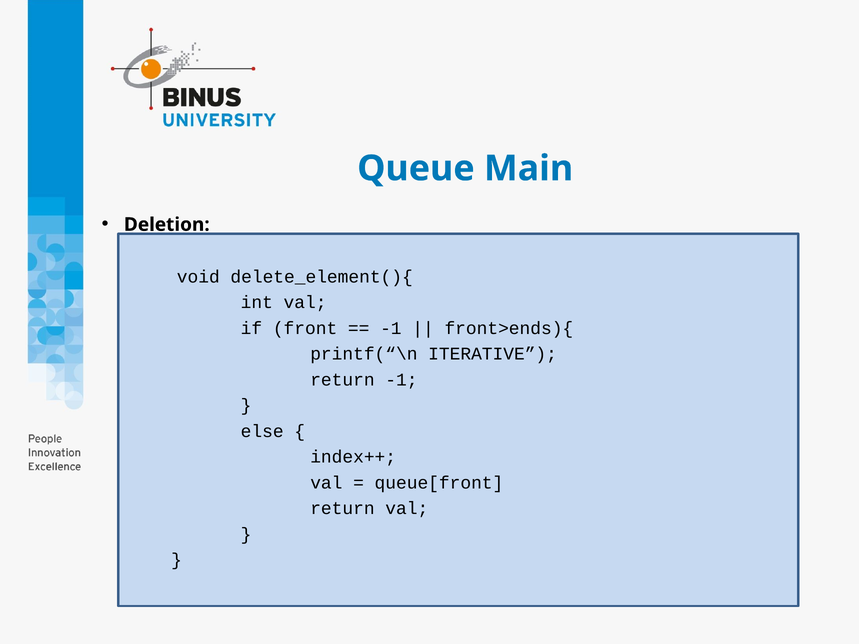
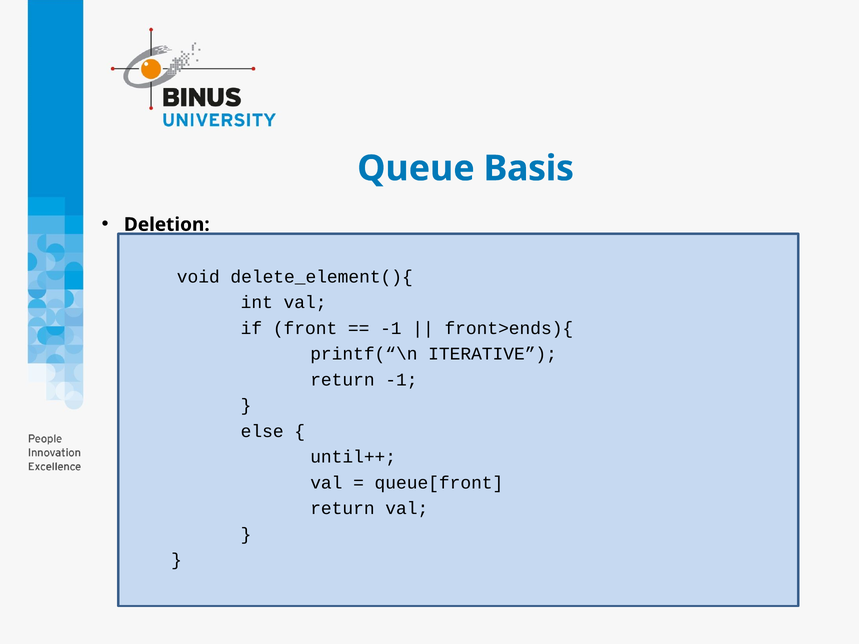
Main: Main -> Basis
index++: index++ -> until++
